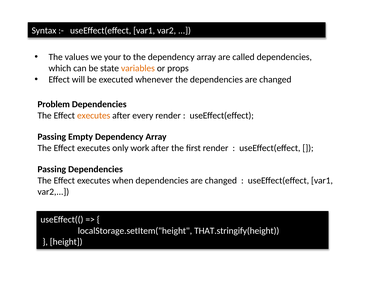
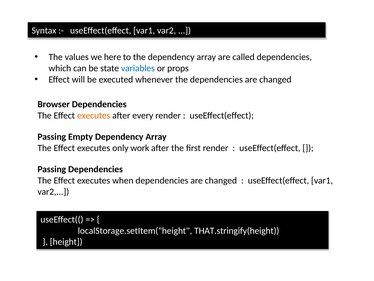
your: your -> here
variables colour: orange -> blue
Problem: Problem -> Browser
